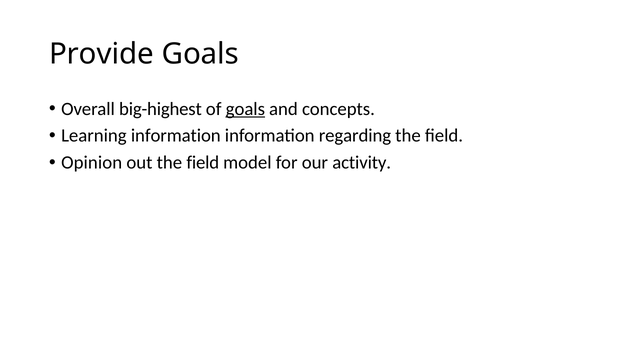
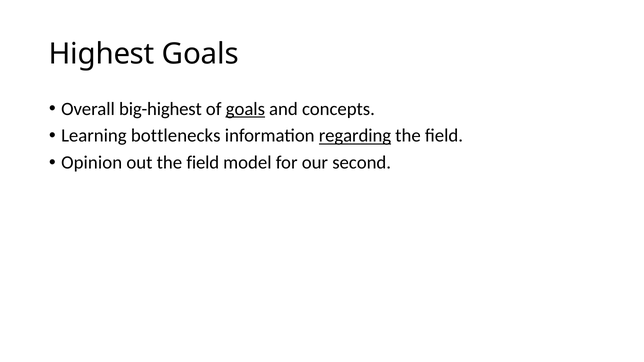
Provide: Provide -> Highest
Learning information: information -> bottlenecks
regarding underline: none -> present
activity: activity -> second
